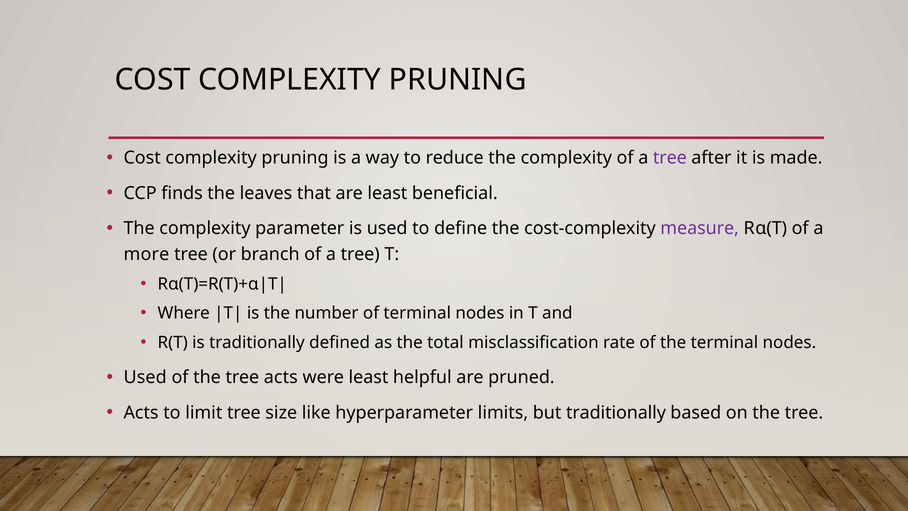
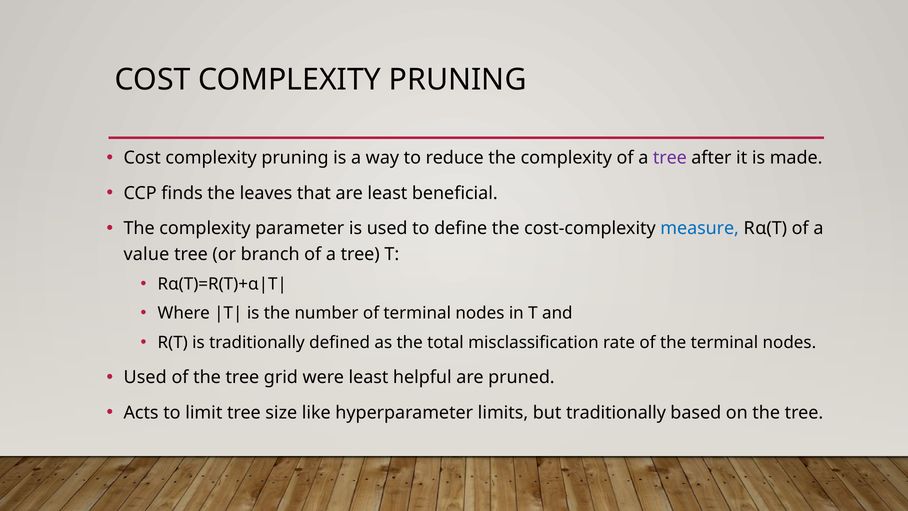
measure colour: purple -> blue
more: more -> value
tree acts: acts -> grid
